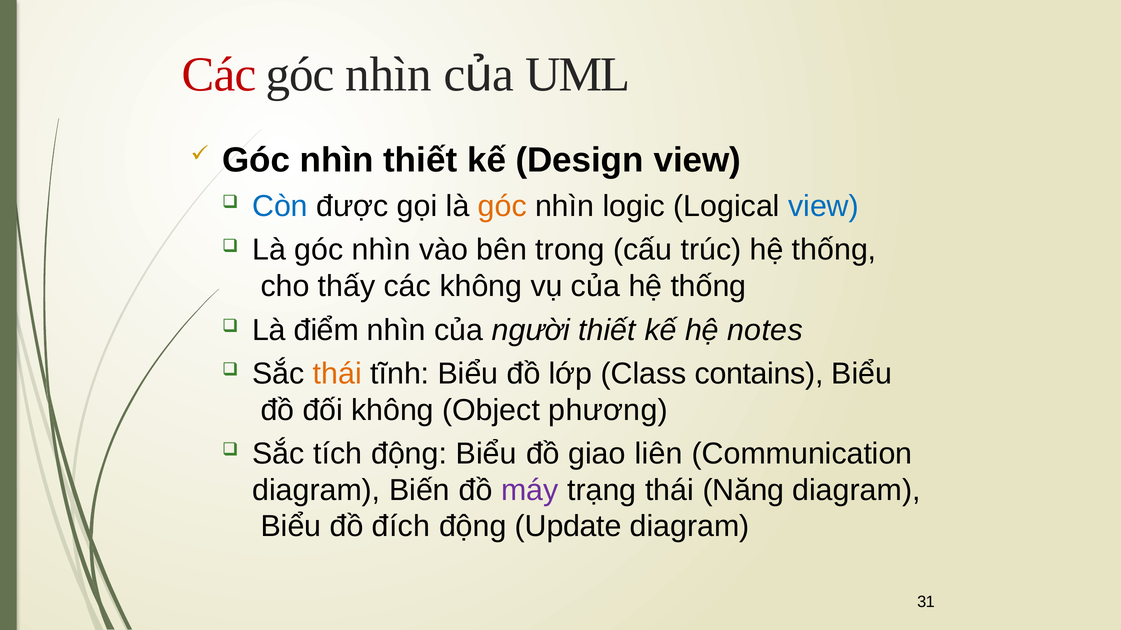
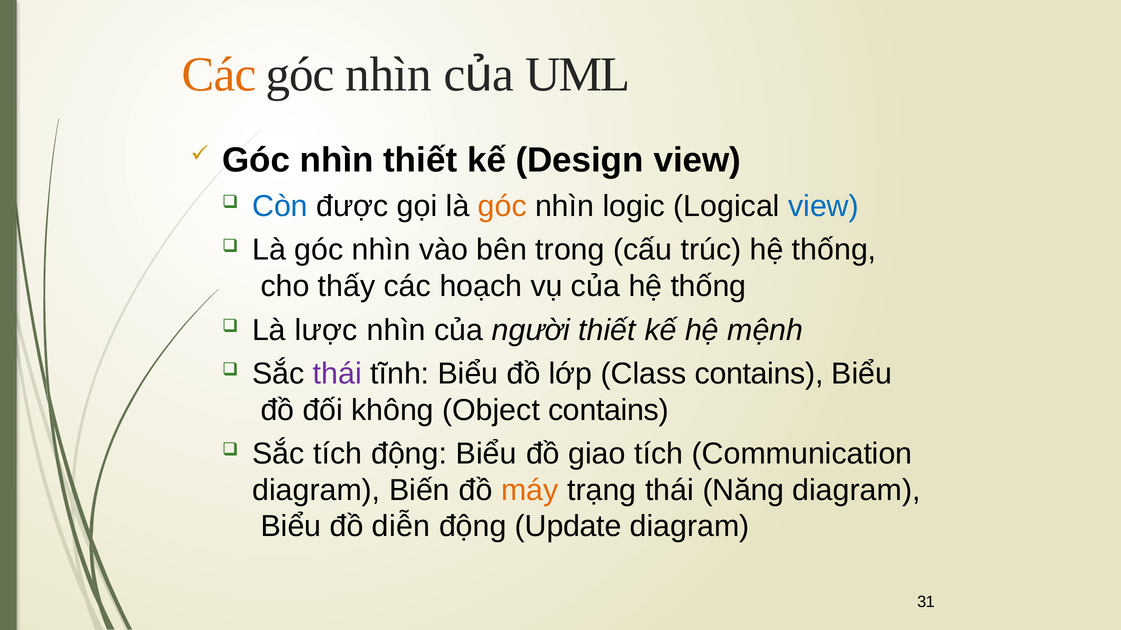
Các at (219, 75) colour: red -> orange
các không: không -> hoạch
điểm: điểm -> lược
notes: notes -> mệnh
thái at (337, 374) colour: orange -> purple
Object phương: phương -> contains
giao liên: liên -> tích
máy colour: purple -> orange
đích: đích -> diễn
